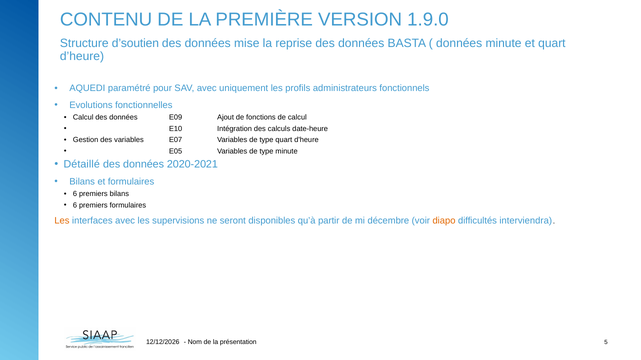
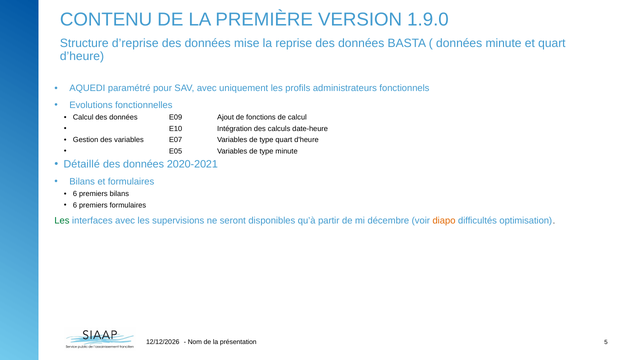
d’soutien: d’soutien -> d’reprise
Les at (62, 221) colour: orange -> green
interviendra: interviendra -> optimisation
